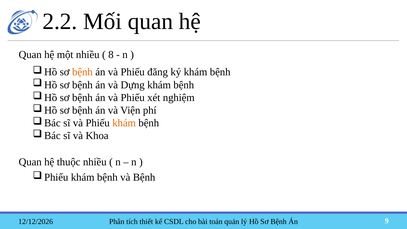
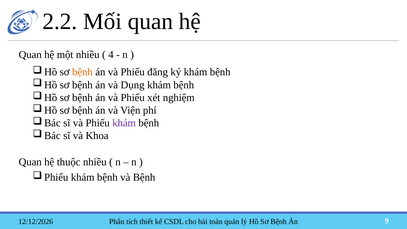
8: 8 -> 4
Dựng: Dựng -> Dụng
khám at (124, 123) colour: orange -> purple
